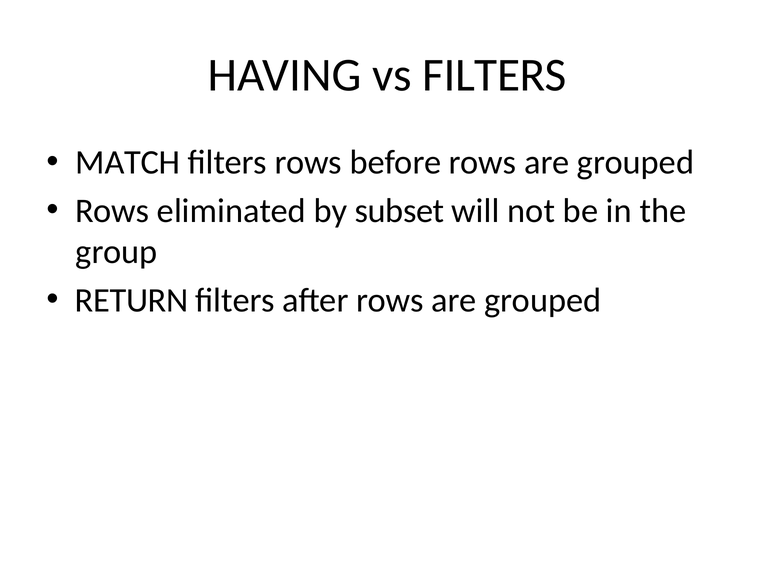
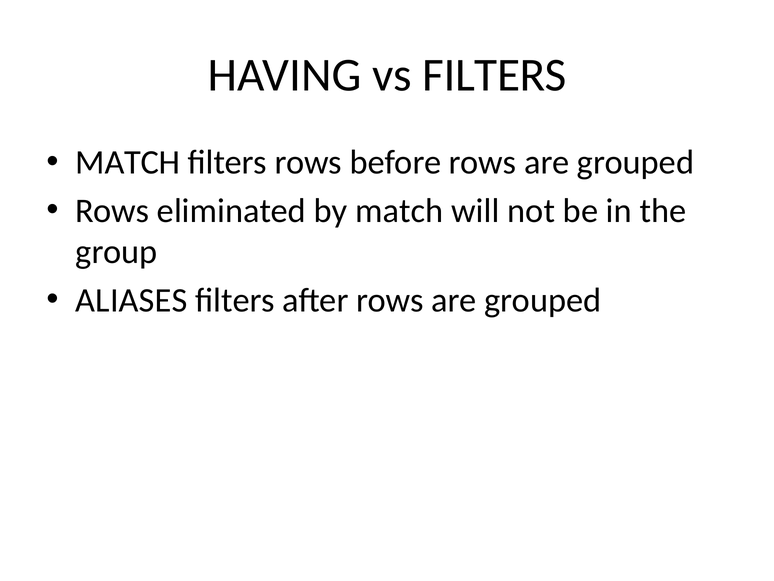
by subset: subset -> match
RETURN: RETURN -> ALIASES
